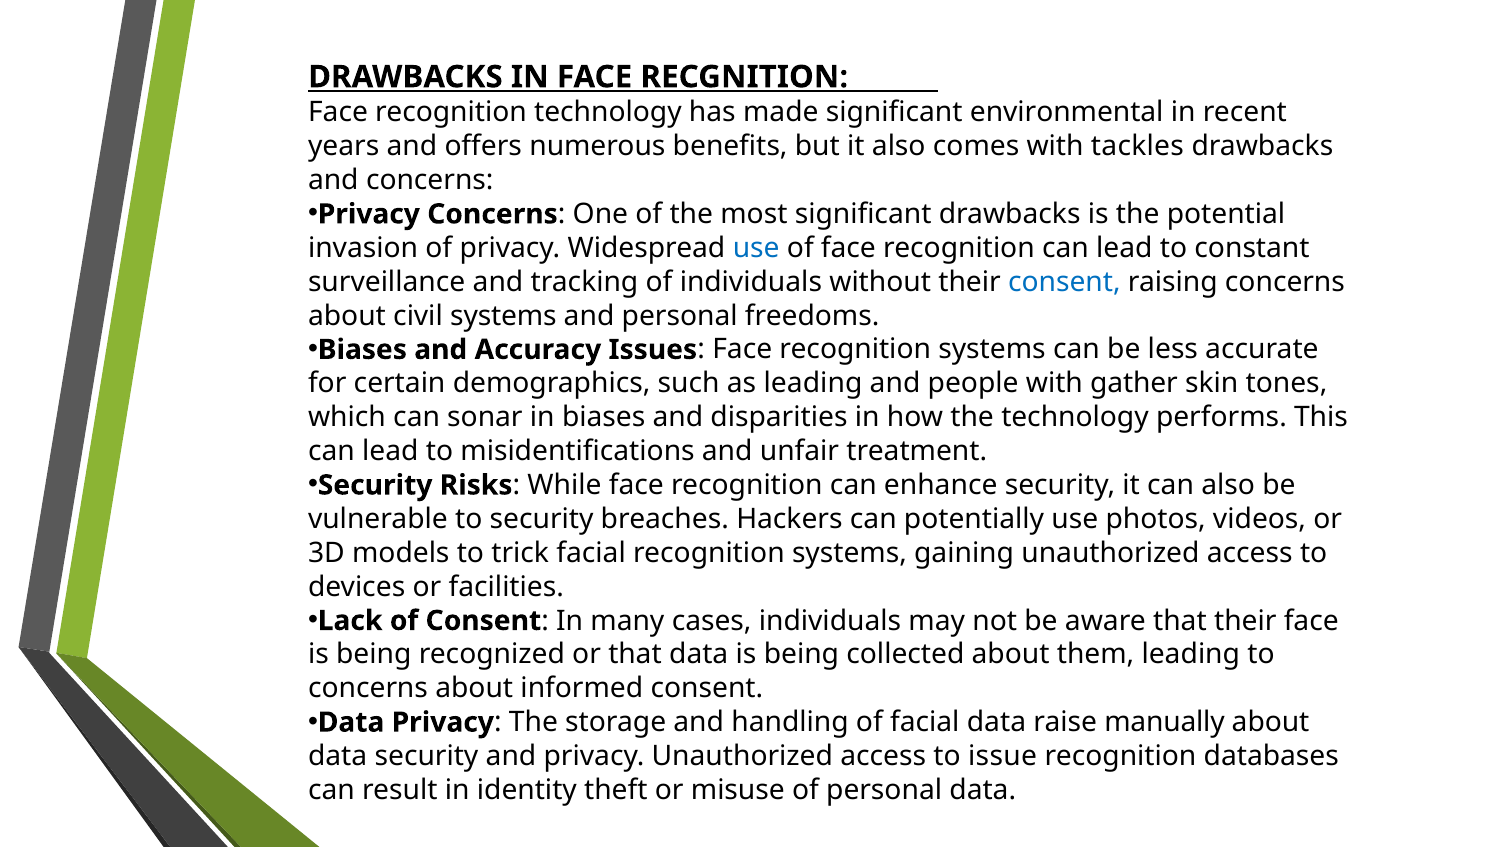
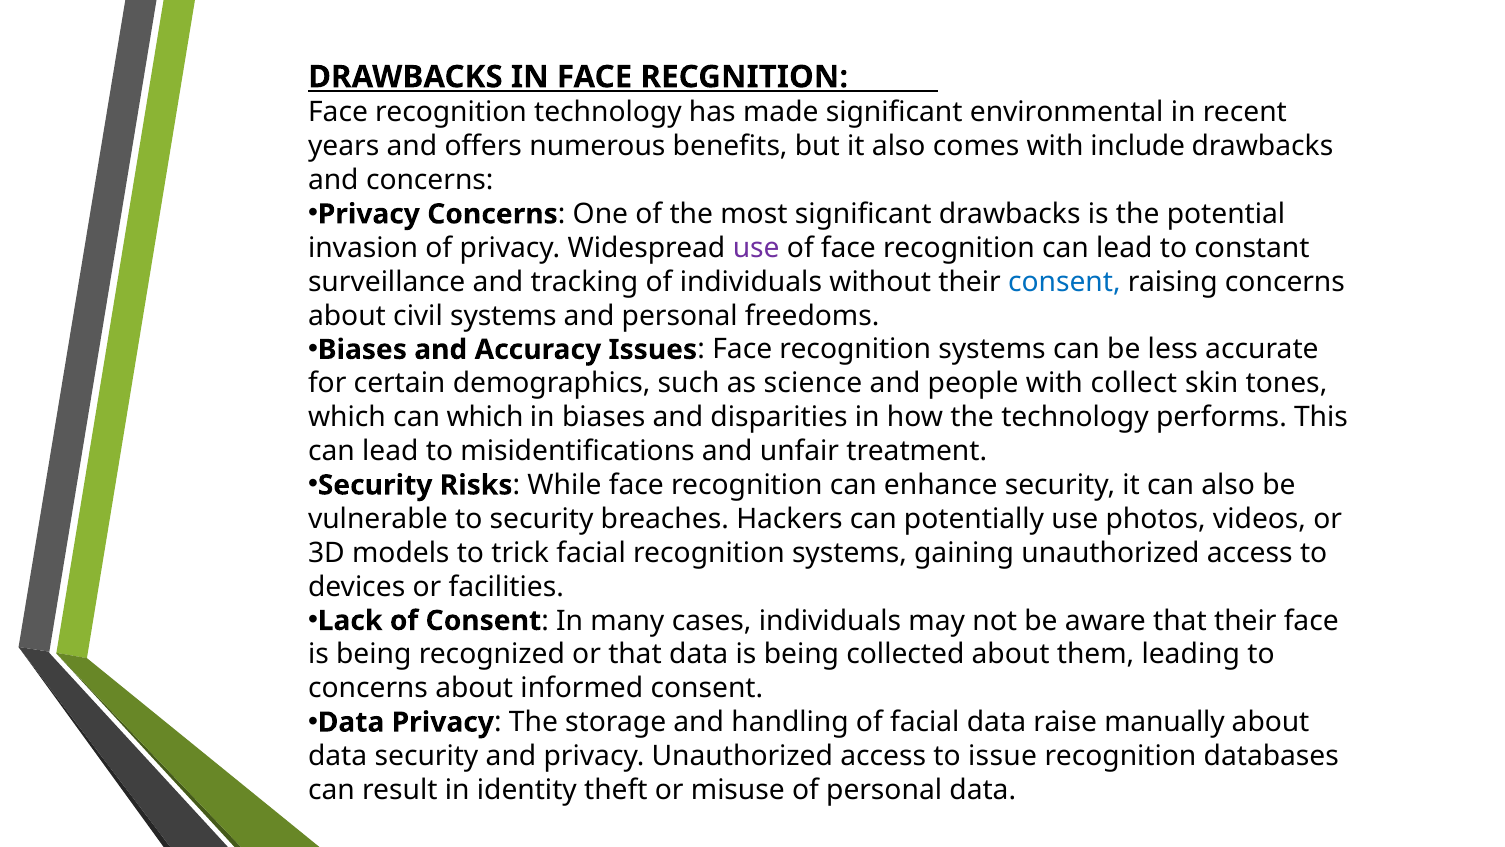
tackles: tackles -> include
use at (756, 248) colour: blue -> purple
as leading: leading -> science
gather: gather -> collect
can sonar: sonar -> which
